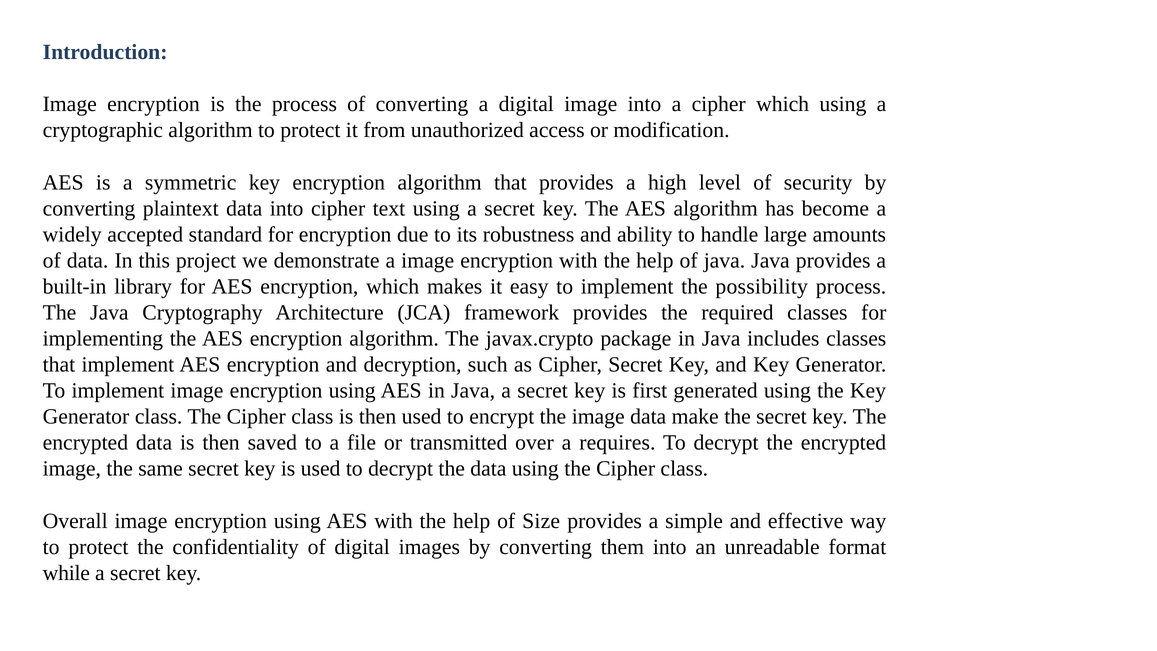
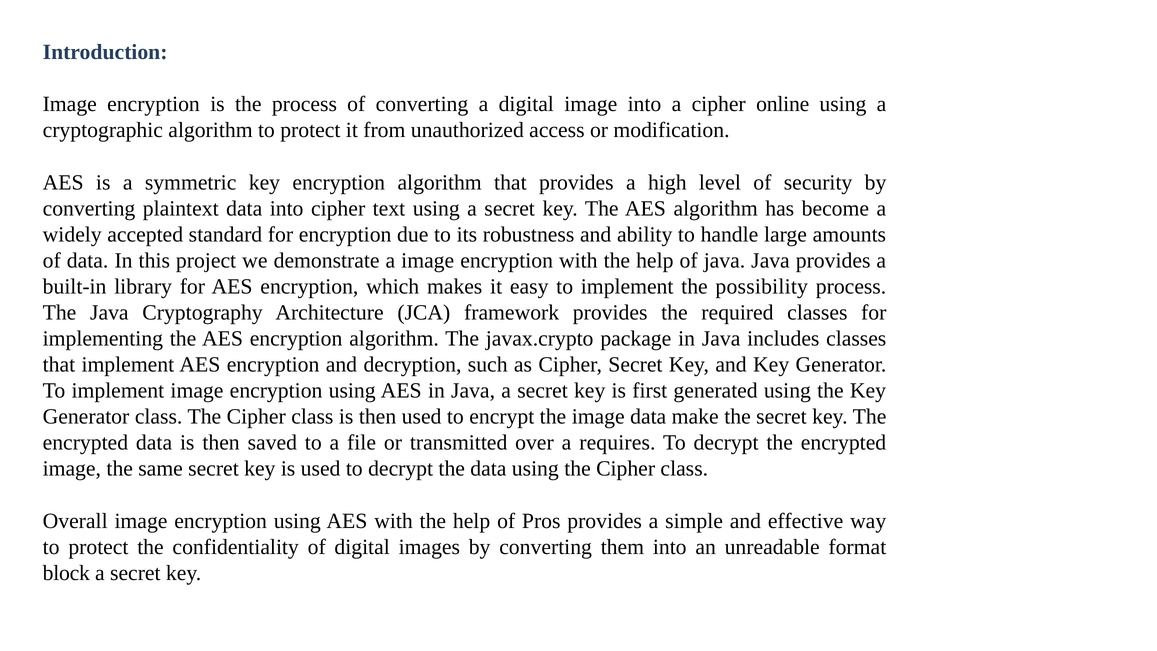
cipher which: which -> online
Size: Size -> Pros
while: while -> block
